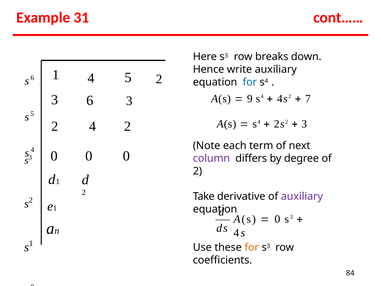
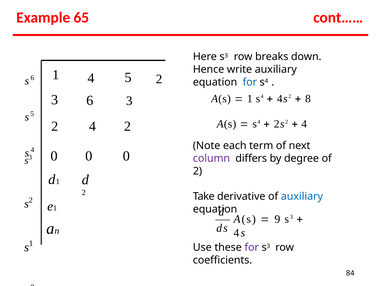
31: 31 -> 65
9 at (250, 99): 9 -> 1
7: 7 -> 8
3 at (304, 124): 3 -> 4
auxiliary at (302, 196) colour: purple -> blue
0 at (277, 219): 0 -> 9
for at (252, 247) colour: orange -> purple
